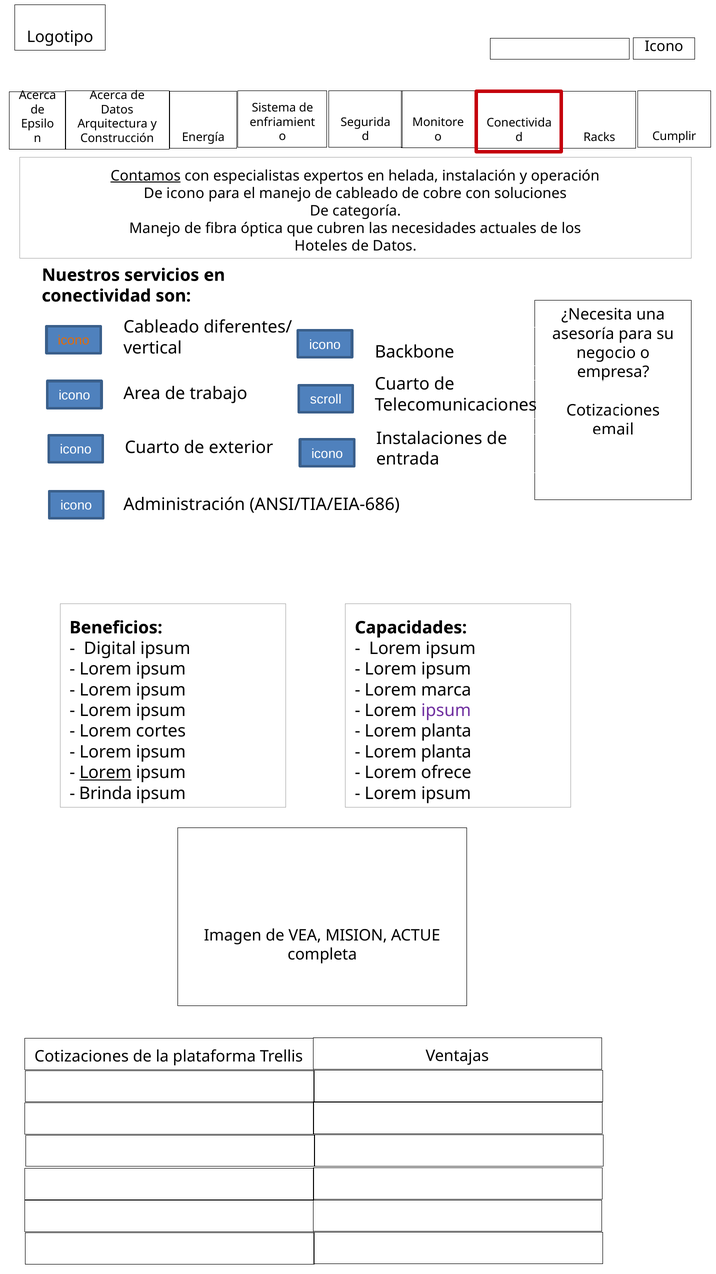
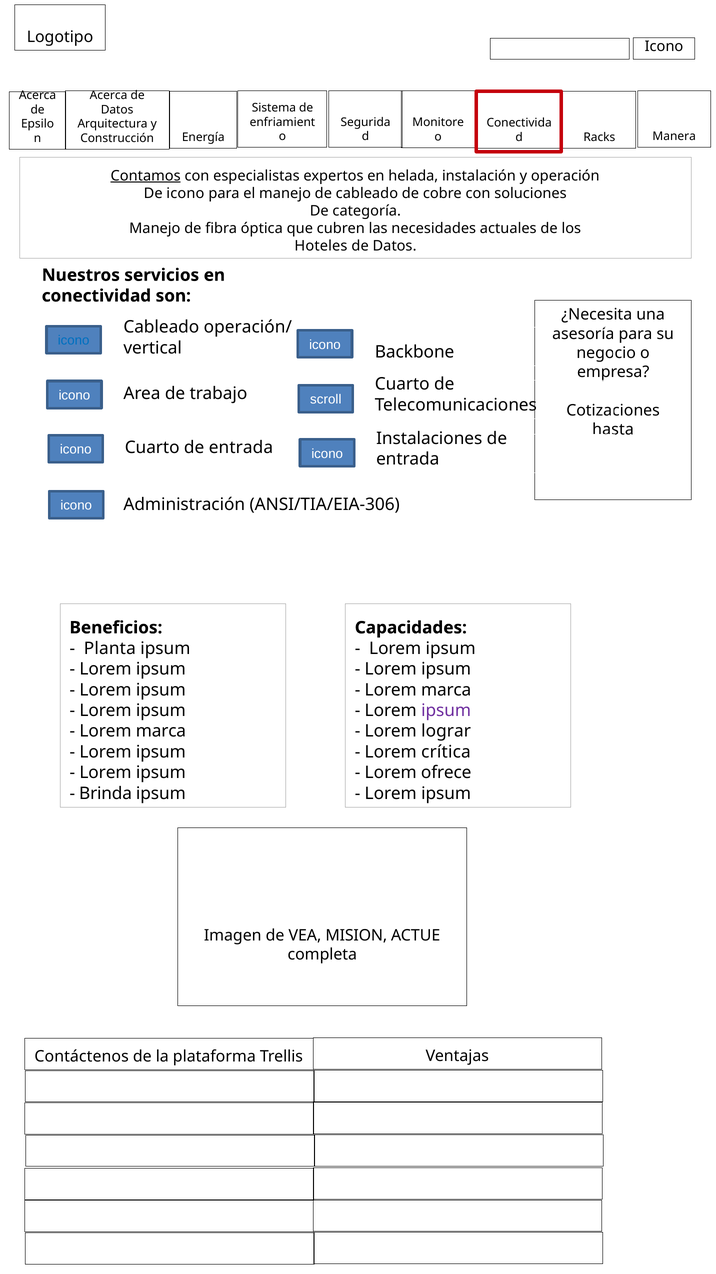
Cumplir: Cumplir -> Manera
diferentes/: diferentes/ -> operación/
icono at (74, 340) colour: orange -> blue
email: email -> hasta
Cuarto de exterior: exterior -> entrada
ANSI/TIA/EIA-686: ANSI/TIA/EIA-686 -> ANSI/TIA/EIA-306
Digital: Digital -> Planta
cortes at (161, 731): cortes -> marca
planta at (446, 731): planta -> lograr
planta at (446, 751): planta -> crítica
Lorem at (105, 772) underline: present -> none
Cotizaciones at (82, 1056): Cotizaciones -> Contáctenos
